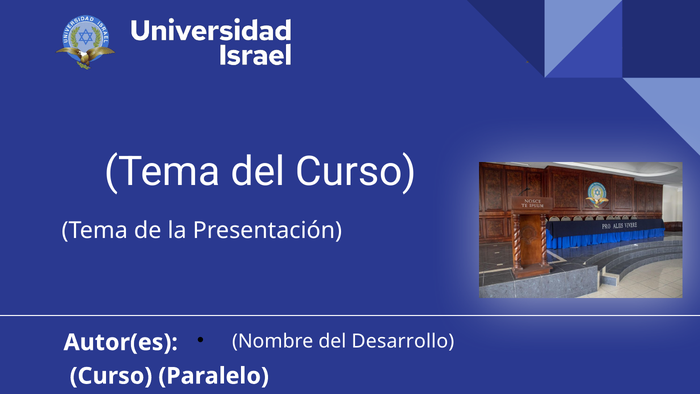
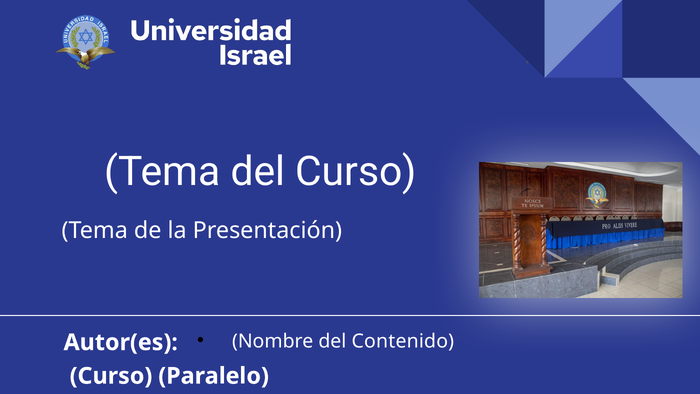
Desarrollo: Desarrollo -> Contenido
